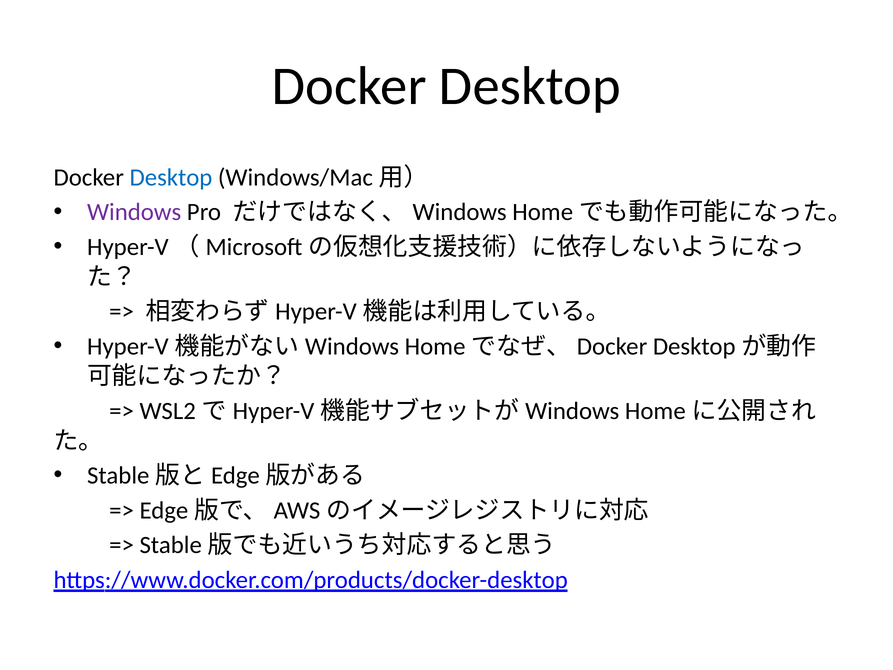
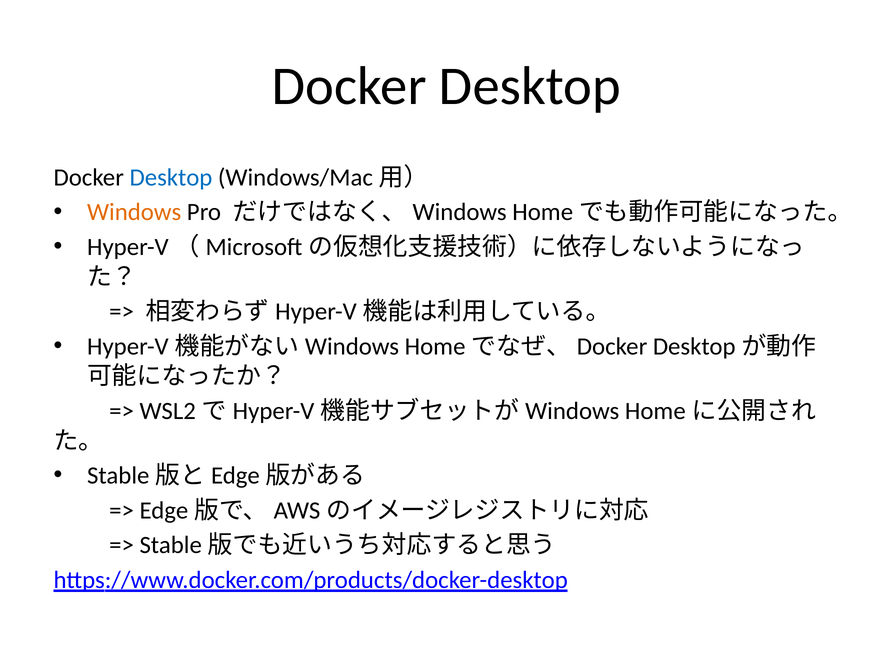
Windows colour: purple -> orange
